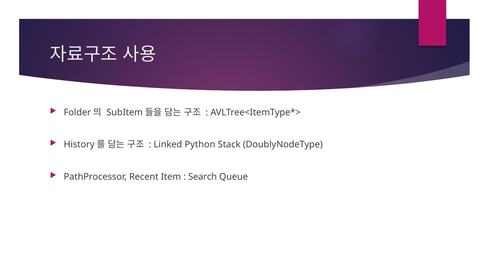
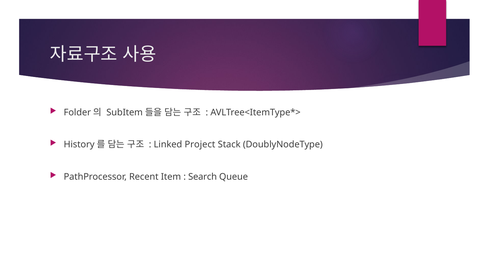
Python: Python -> Project
